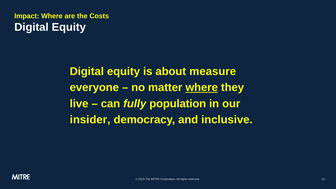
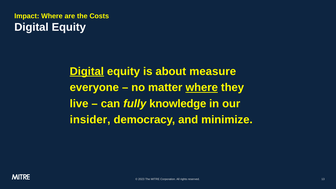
Digital at (87, 71) underline: none -> present
population: population -> knowledge
inclusive: inclusive -> minimize
